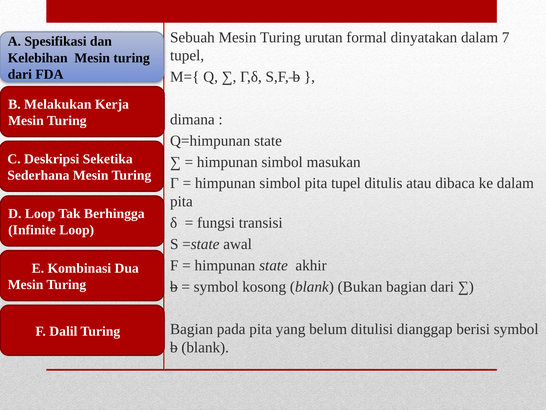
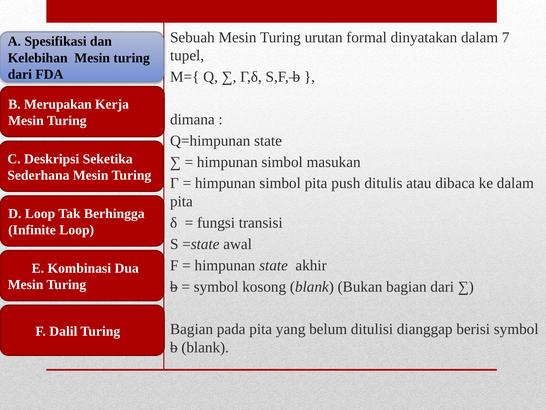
Melakukan: Melakukan -> Merupakan
pita tupel: tupel -> push
